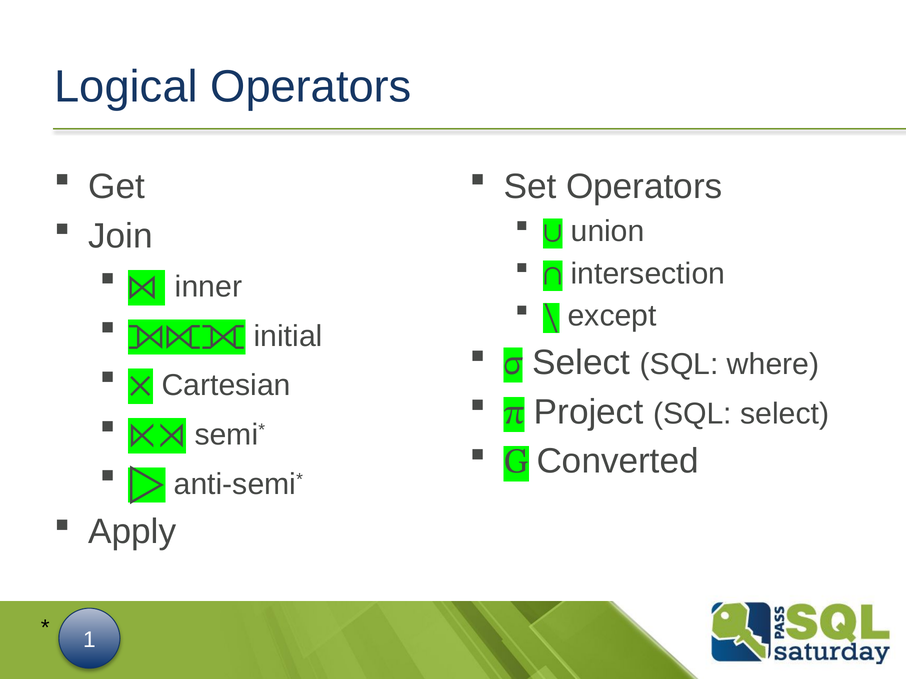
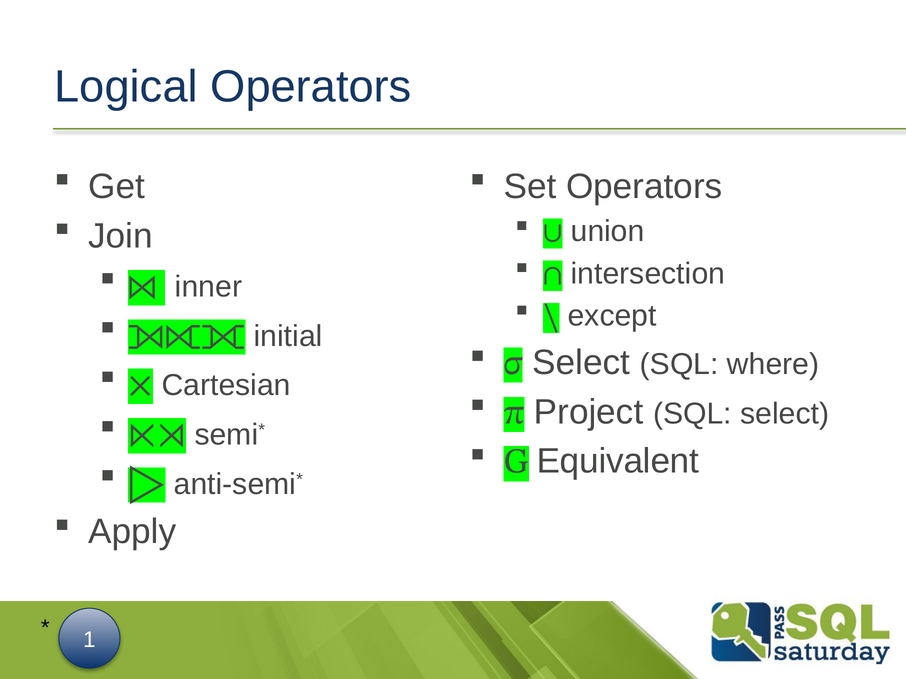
Converted: Converted -> Equivalent
